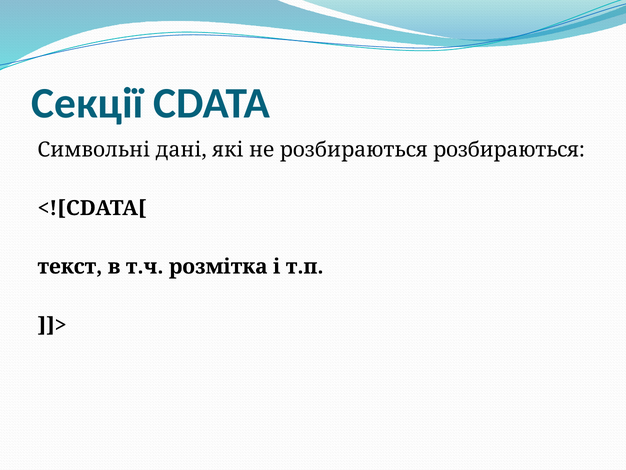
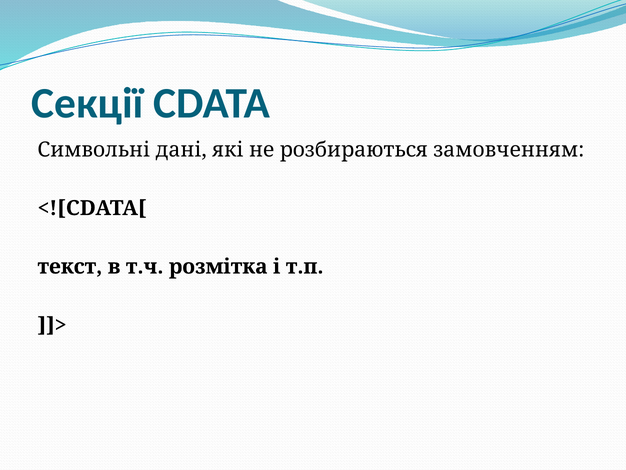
розбираються розбираються: розбираються -> замовченням
